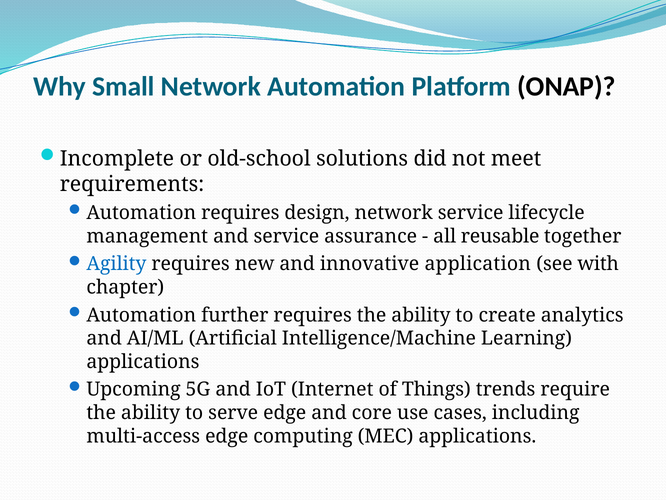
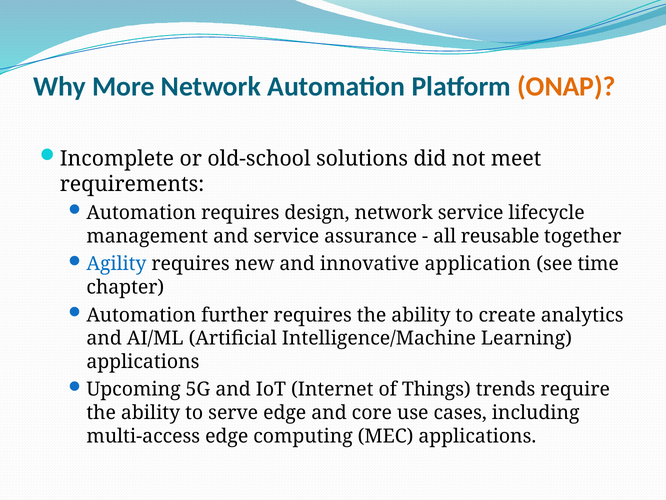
Small: Small -> More
ONAP colour: black -> orange
with: with -> time
